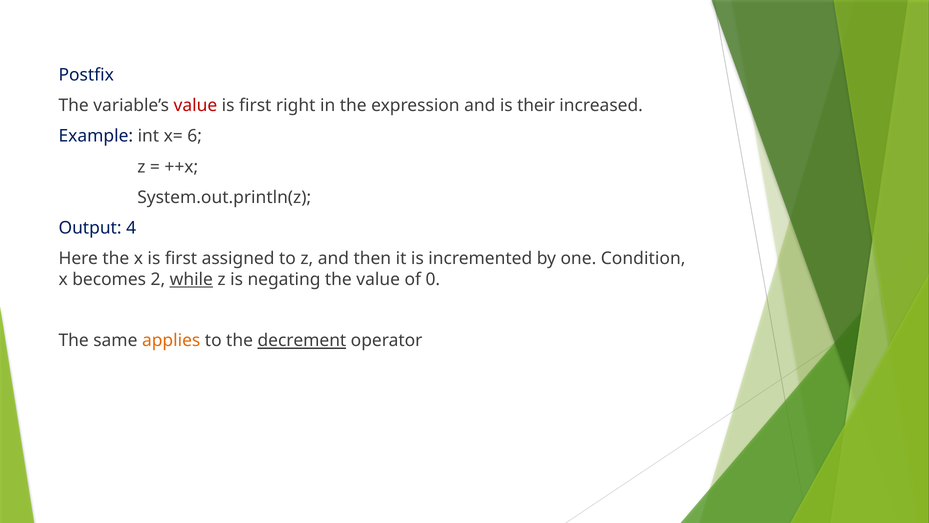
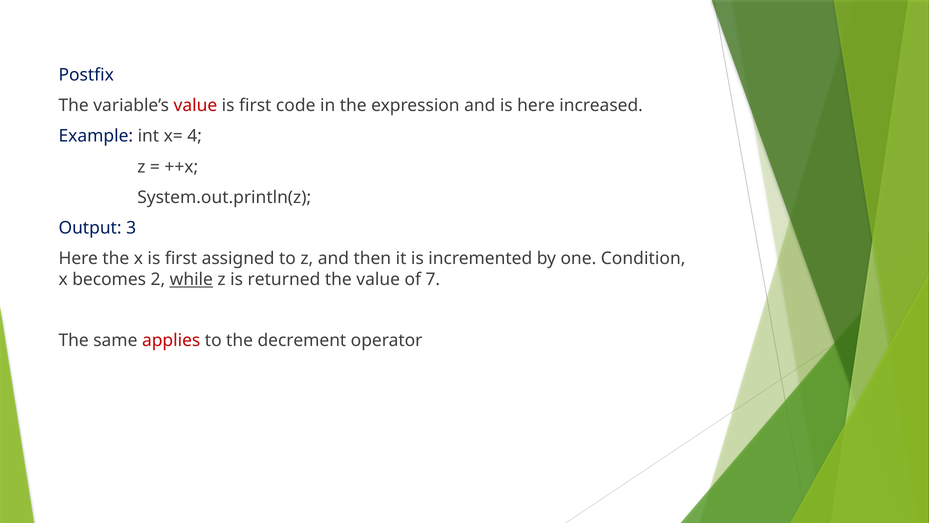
right: right -> code
is their: their -> here
6: 6 -> 4
4: 4 -> 3
negating: negating -> returned
0: 0 -> 7
applies colour: orange -> red
decrement underline: present -> none
